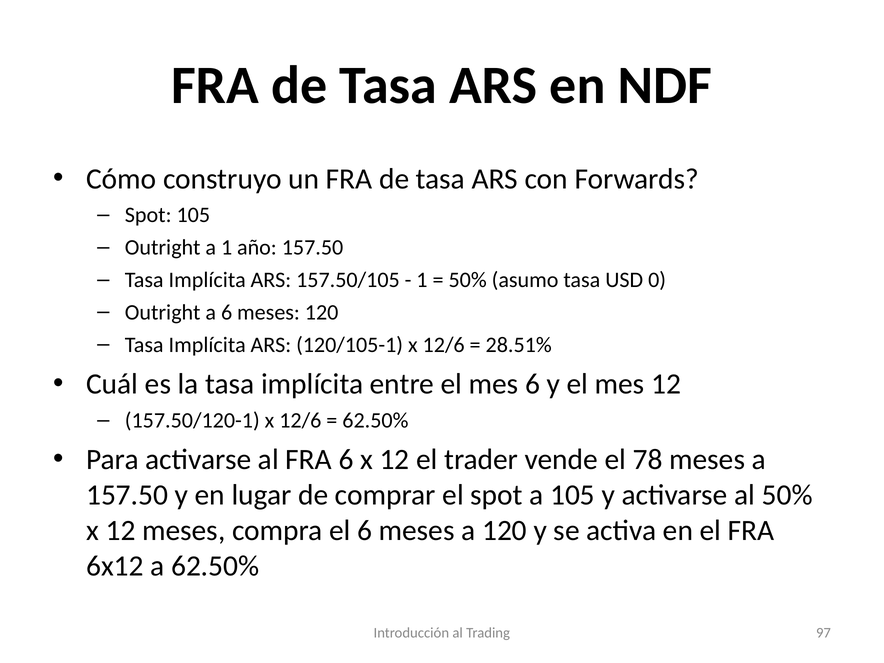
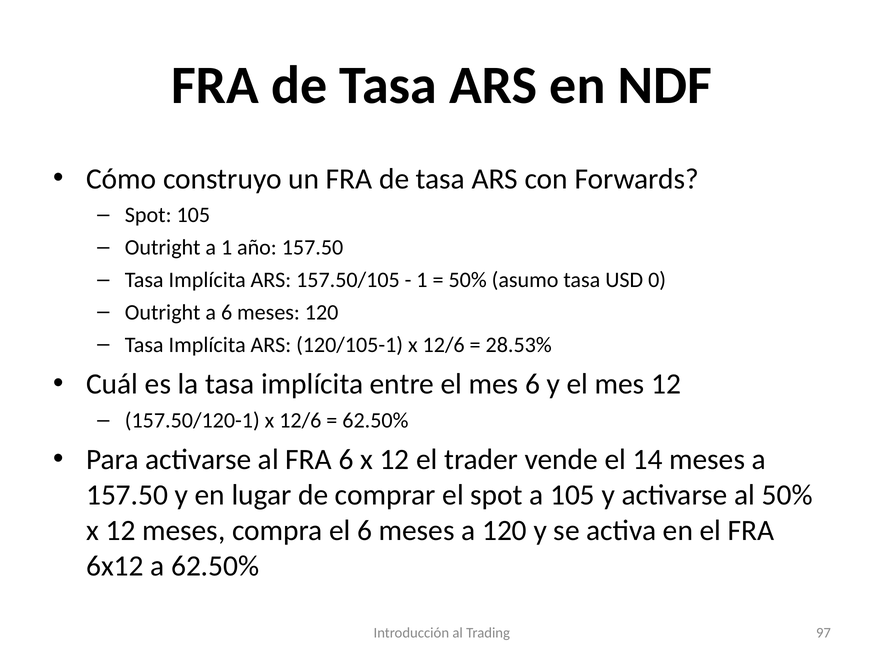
28.51%: 28.51% -> 28.53%
78: 78 -> 14
